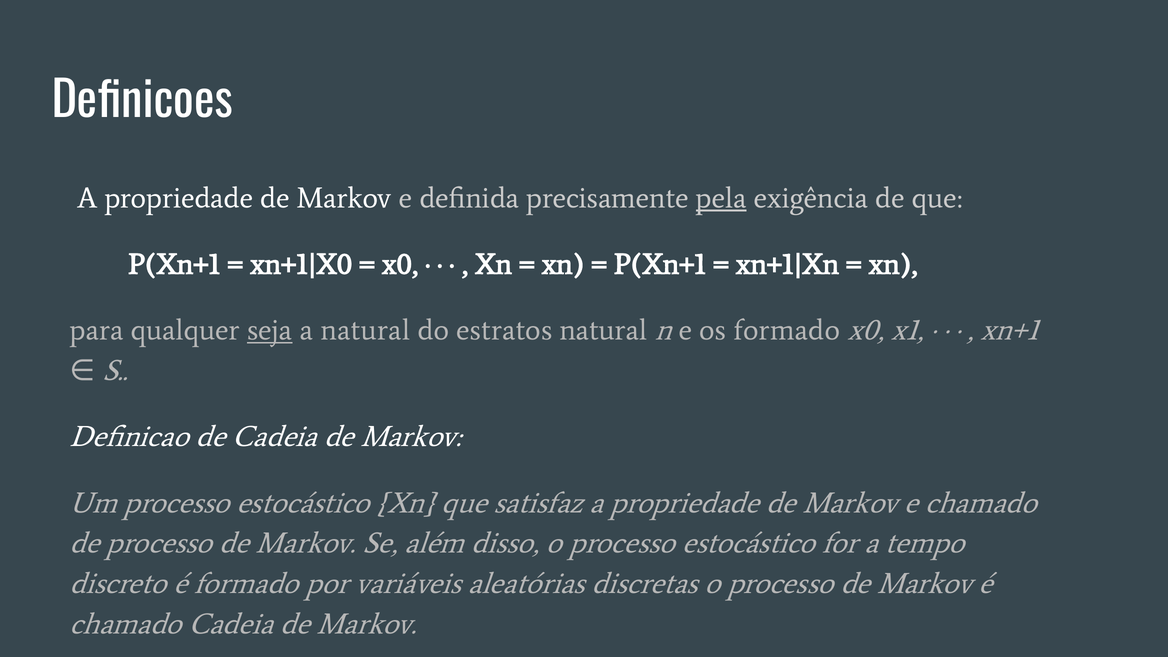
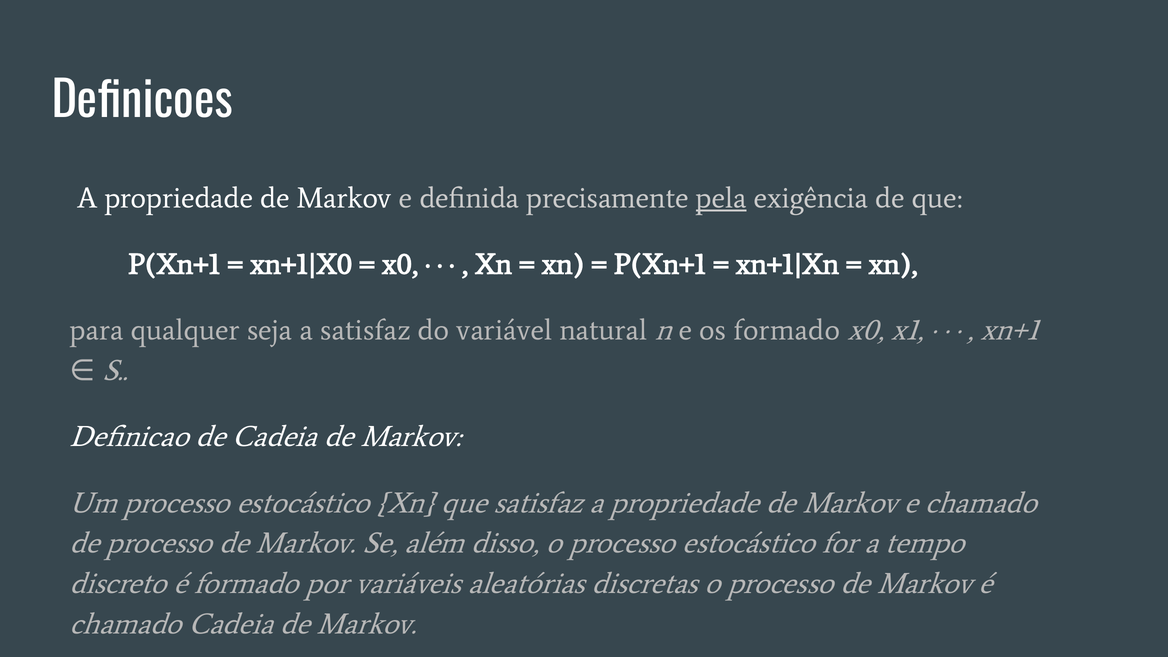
seja underline: present -> none
a natural: natural -> satisfaz
estratos: estratos -> variável
